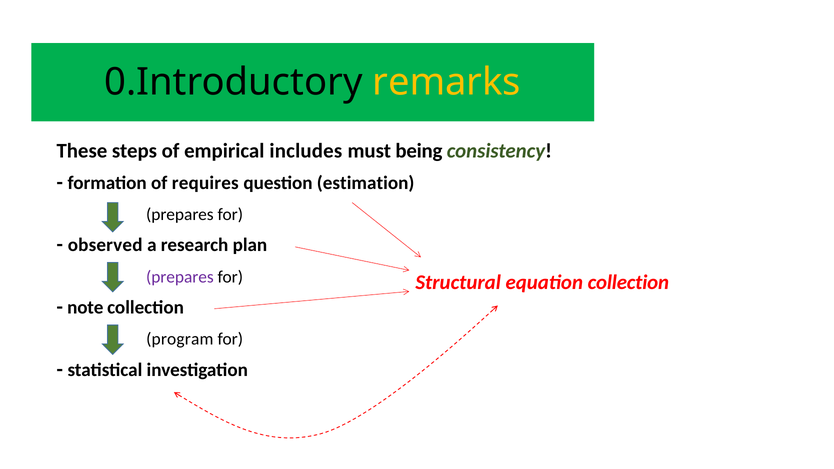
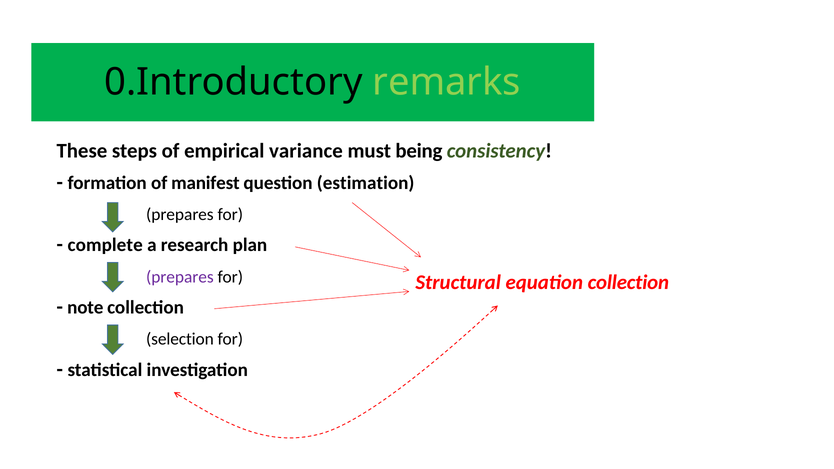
remarks colour: yellow -> light green
includes: includes -> variance
requires: requires -> manifest
observed: observed -> complete
program: program -> selection
